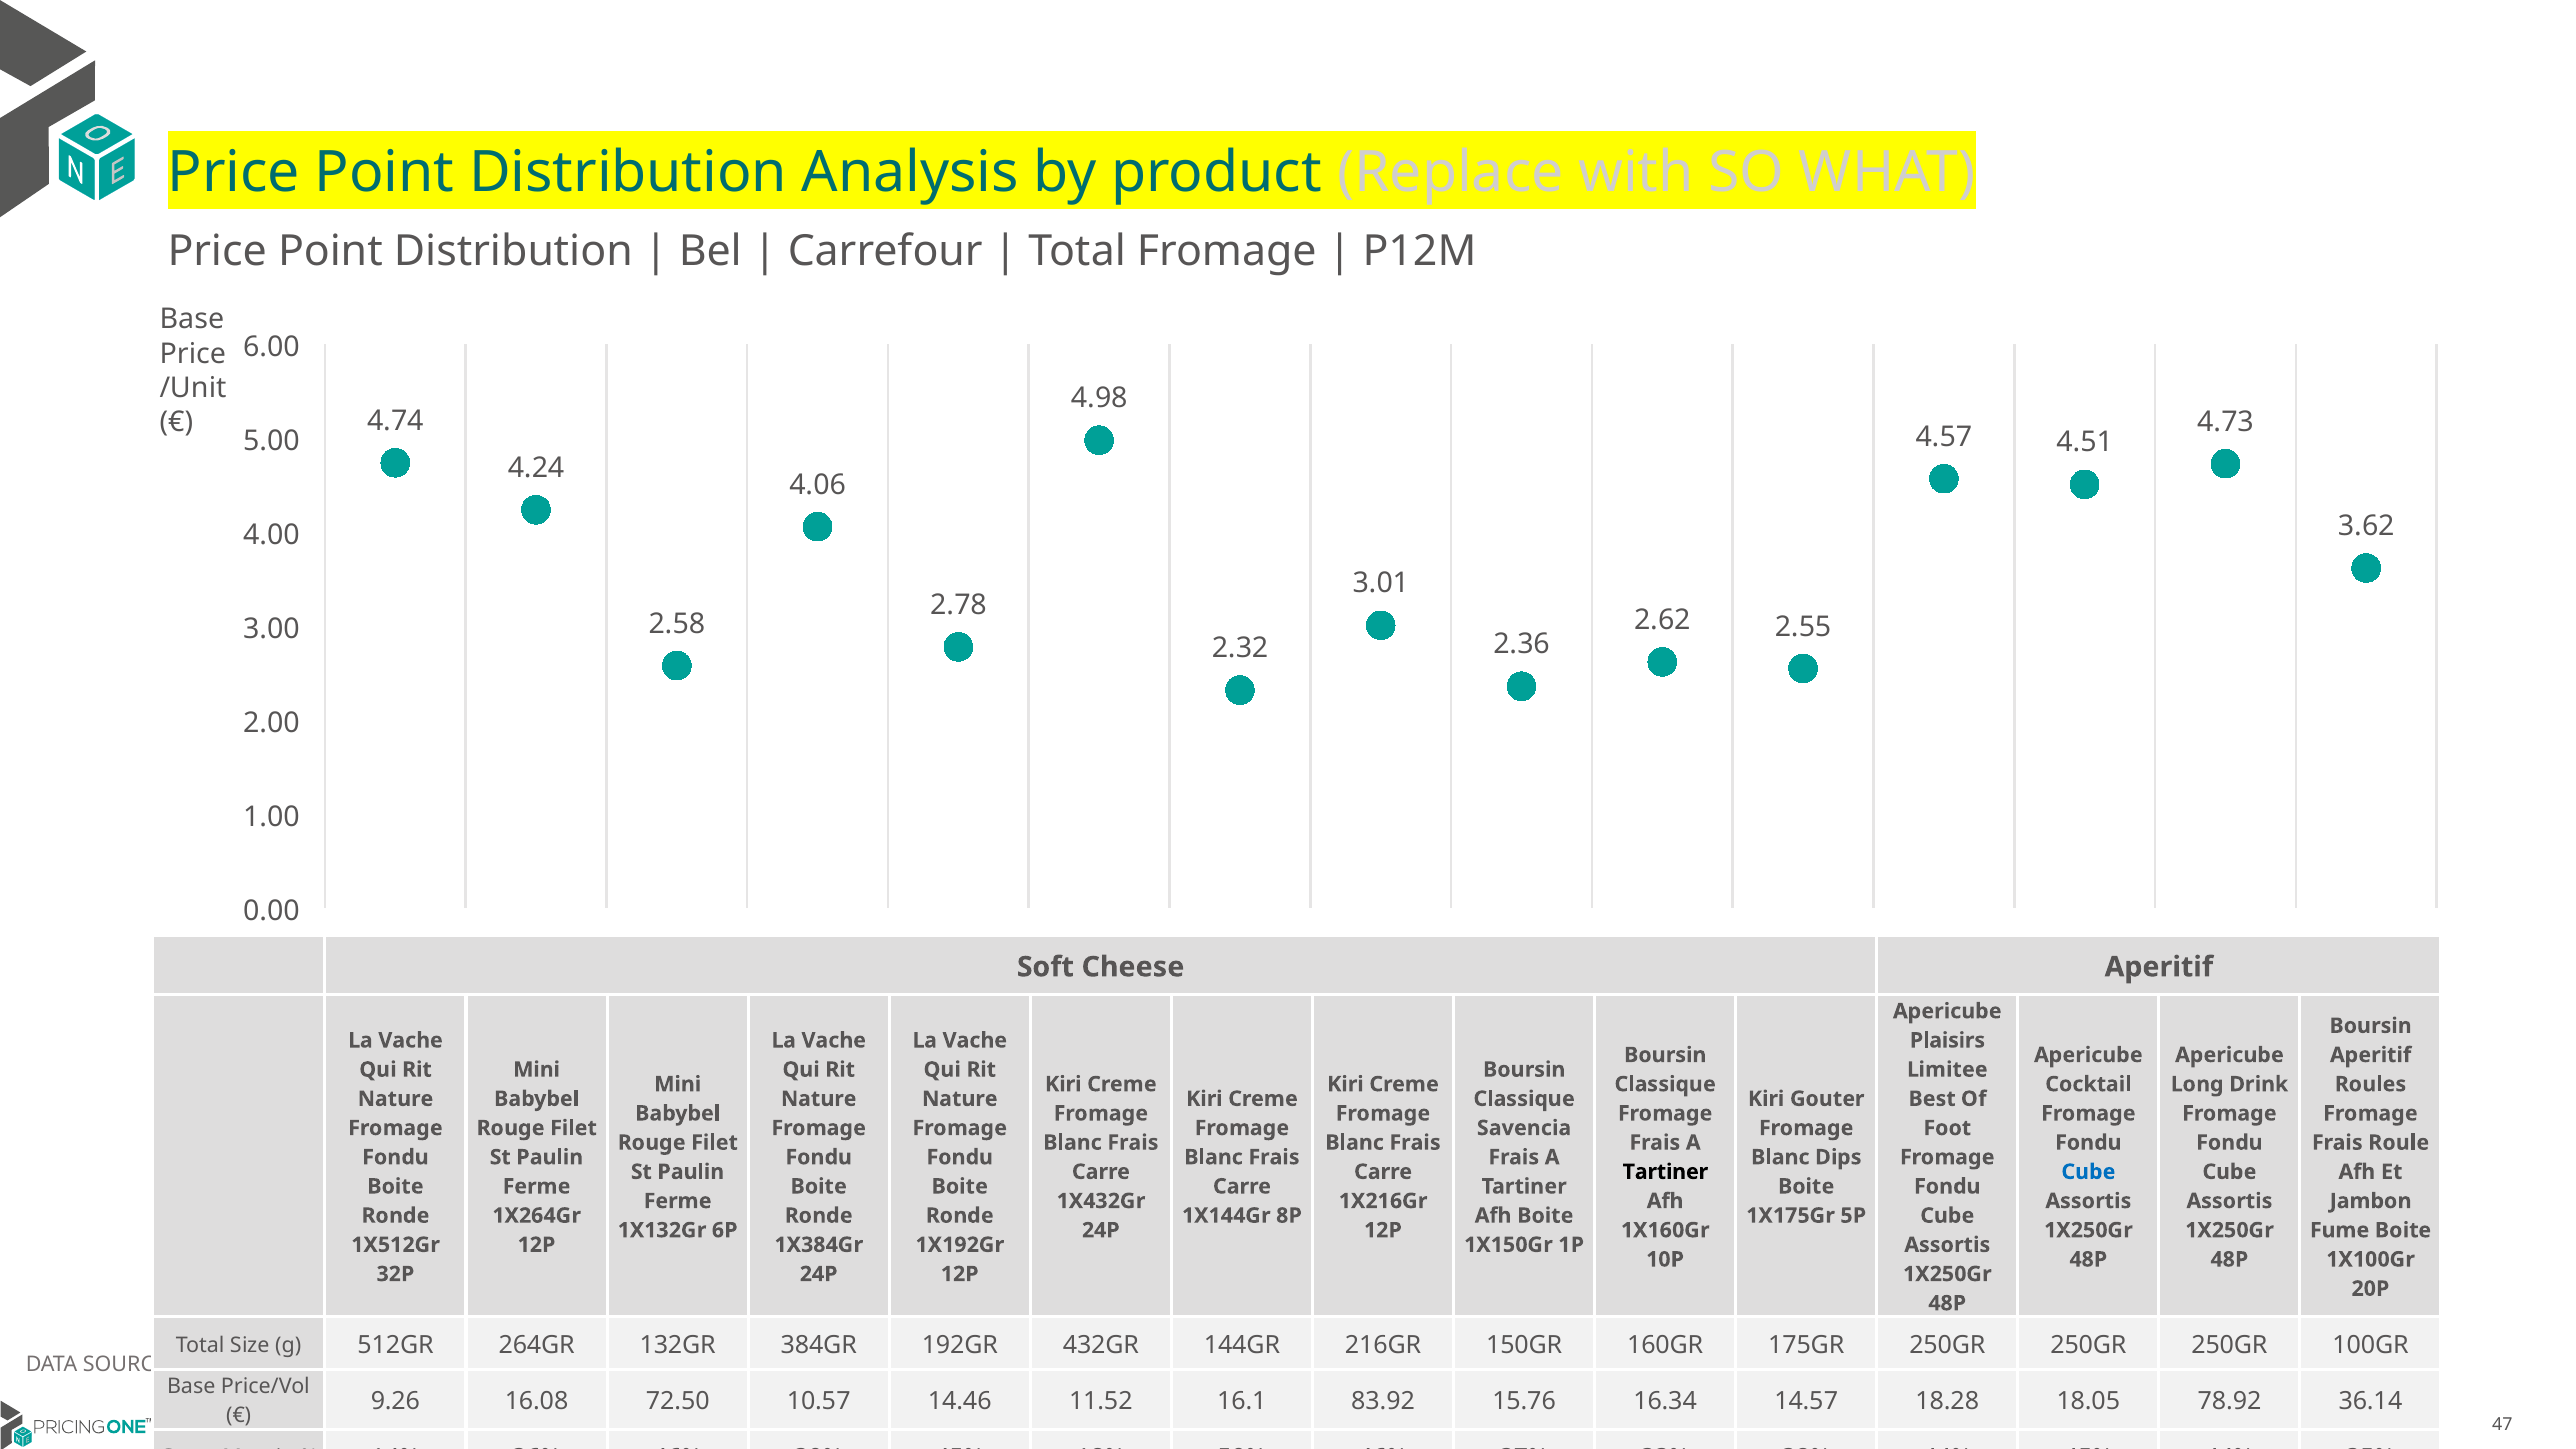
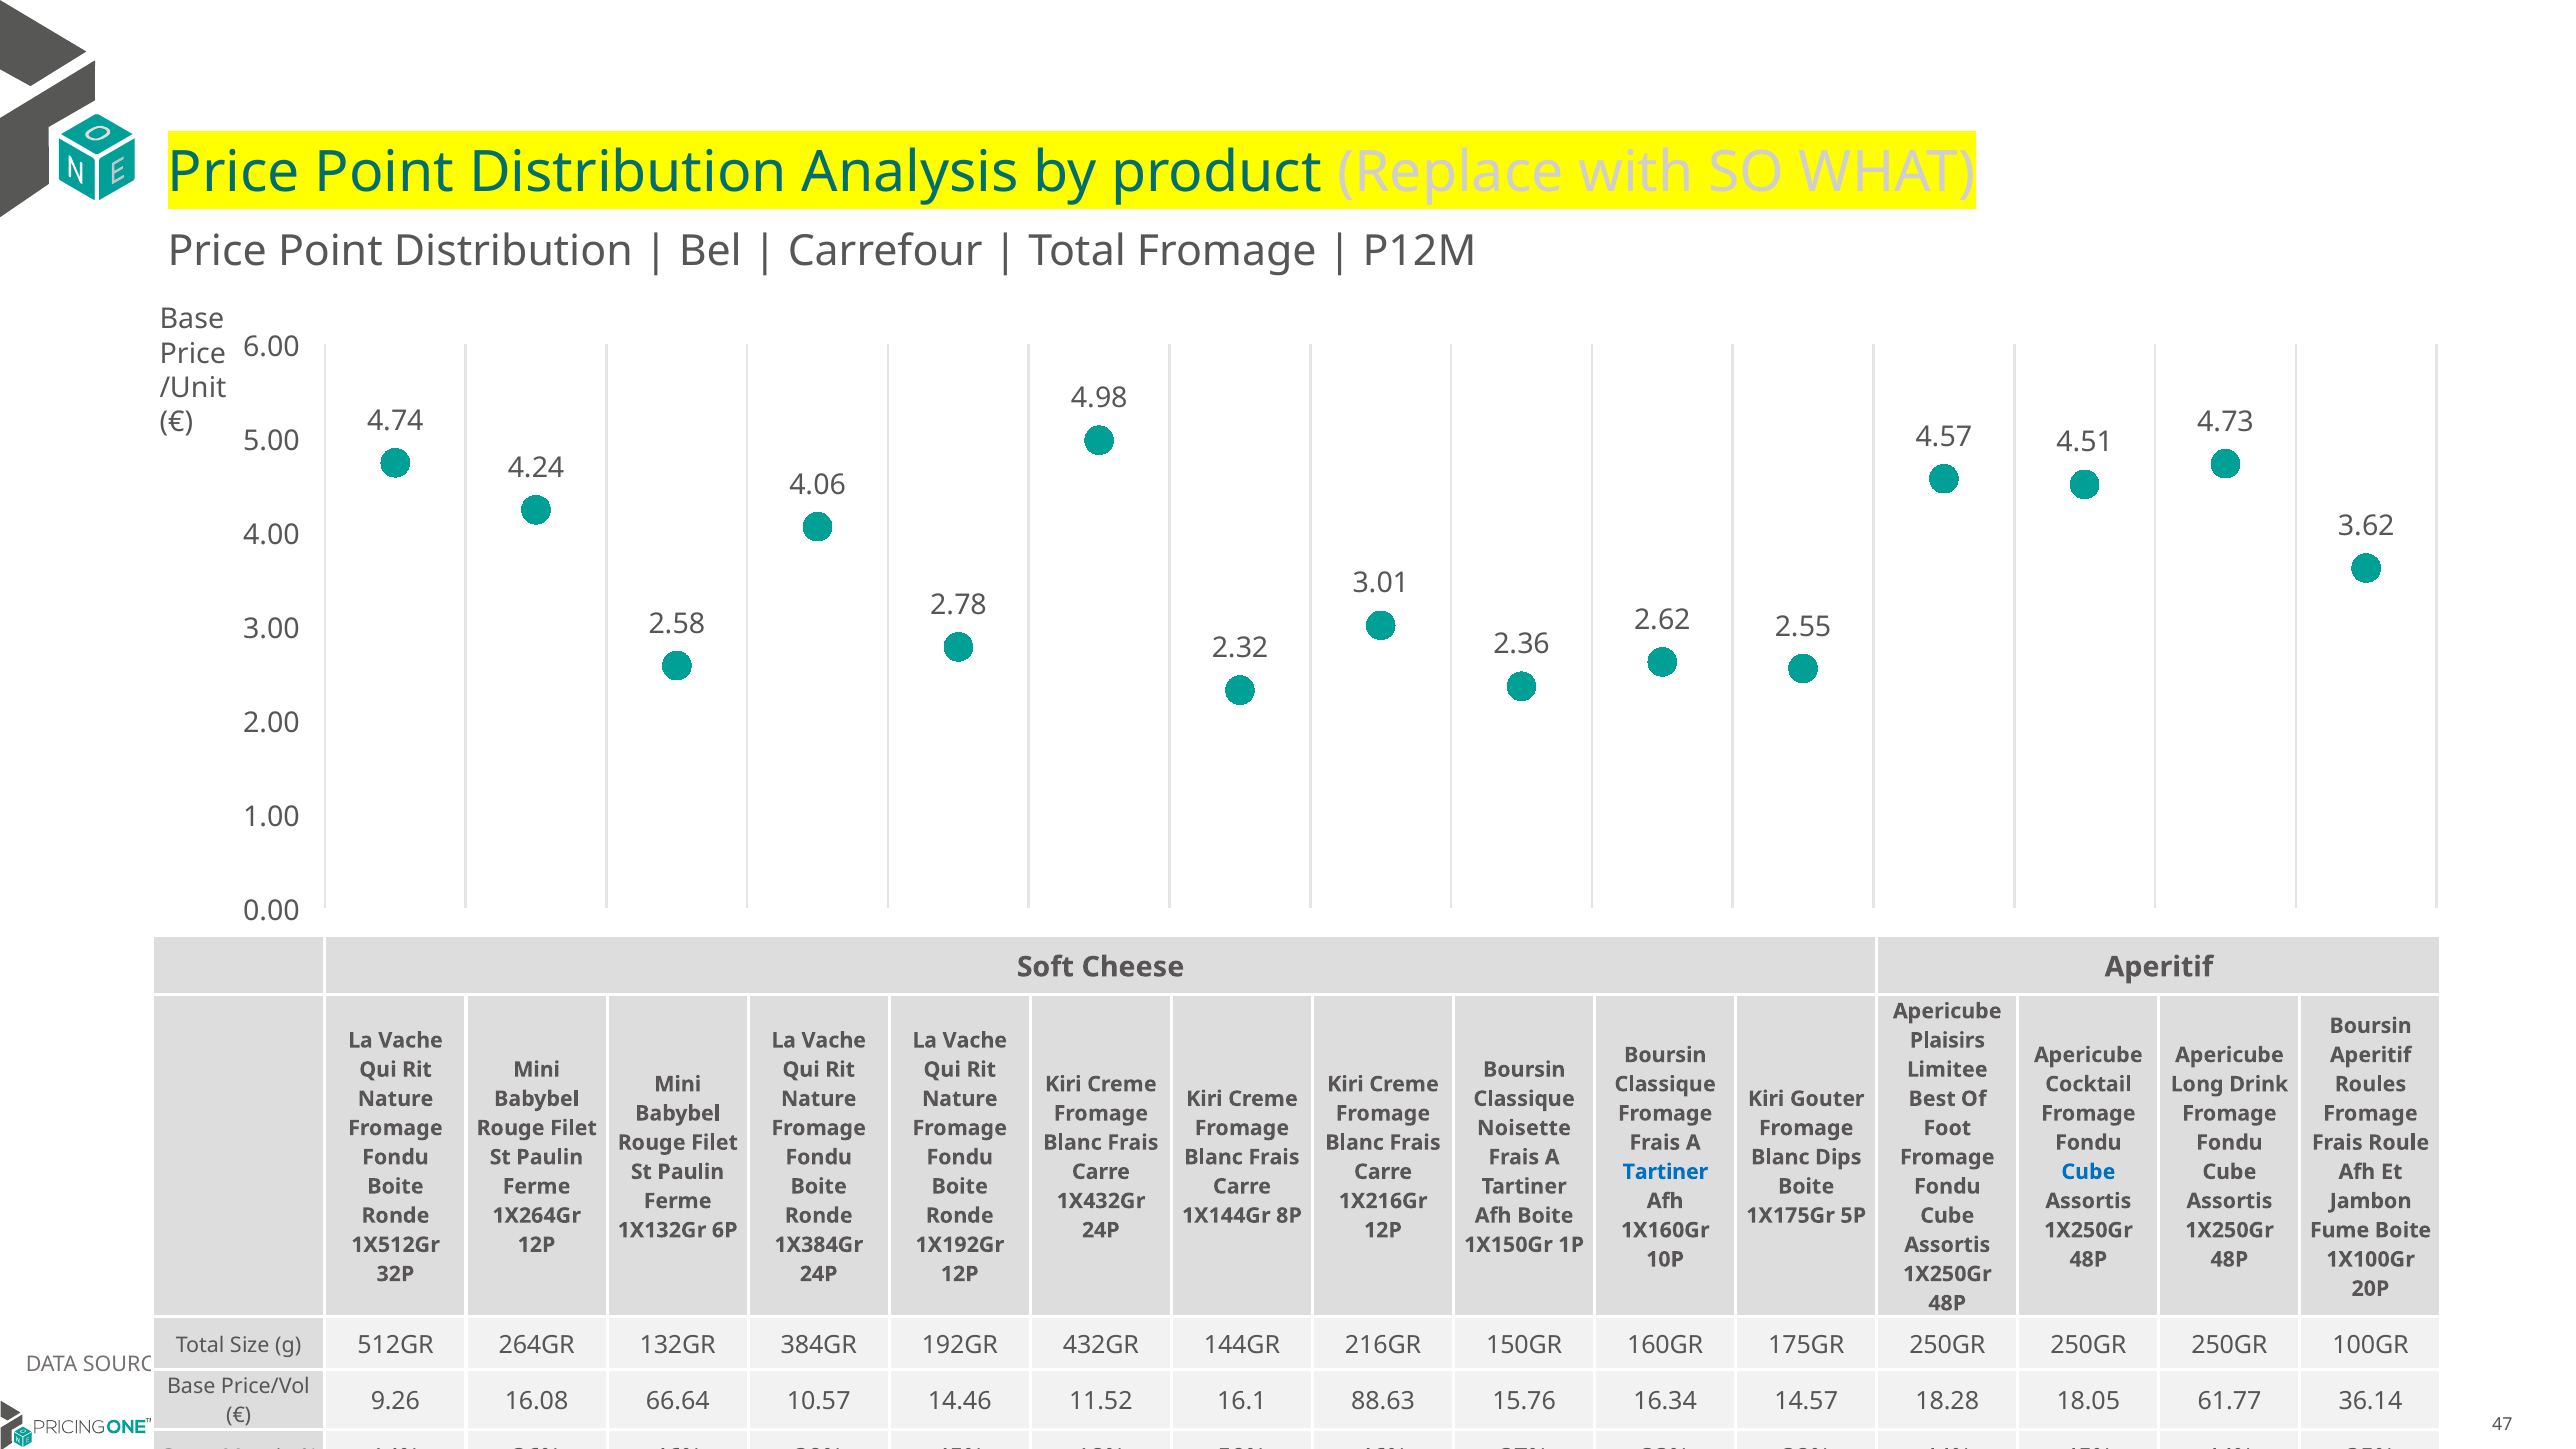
Savencia: Savencia -> Noisette
Tartiner at (1665, 1172) colour: black -> blue
72.50: 72.50 -> 66.64
83.92: 83.92 -> 88.63
78.92: 78.92 -> 61.77
